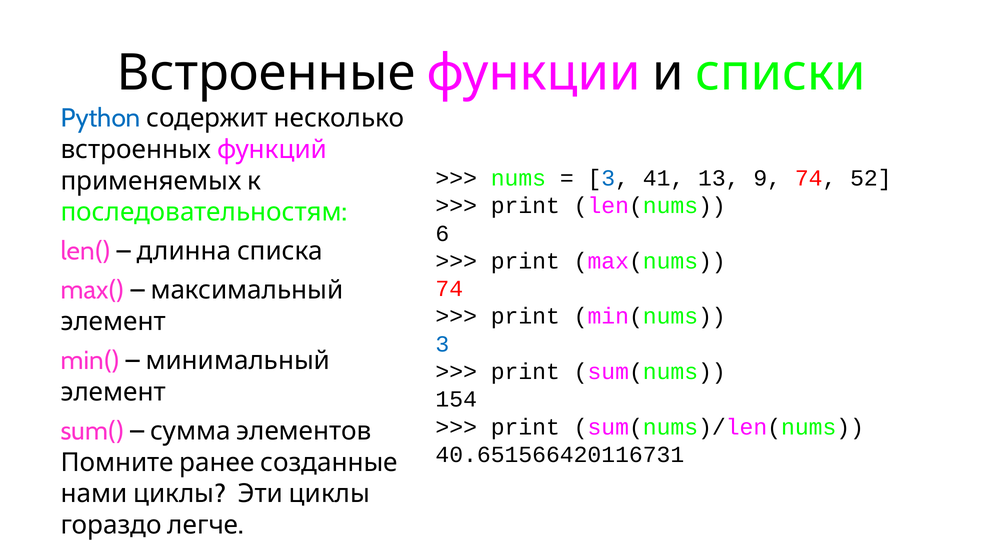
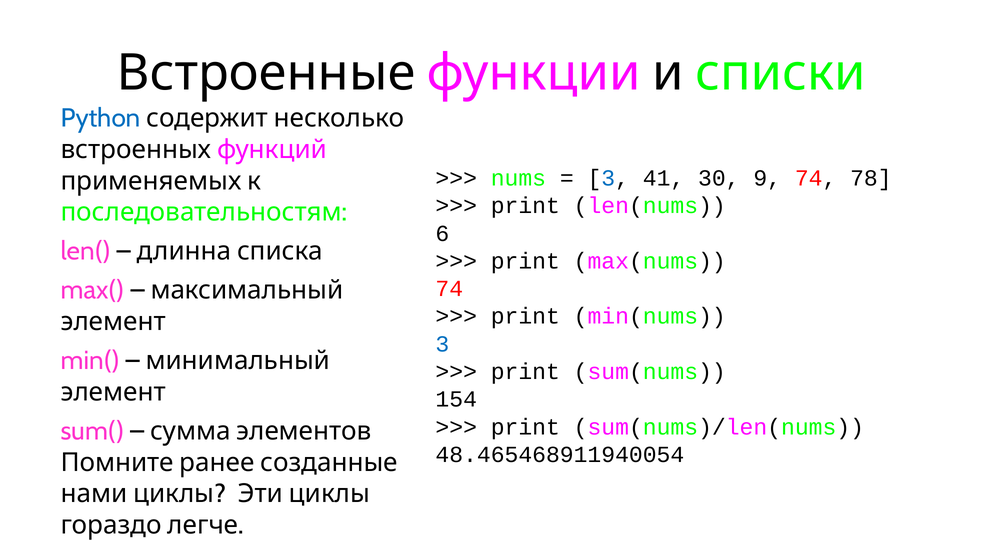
13: 13 -> 30
52: 52 -> 78
40.651566420116731: 40.651566420116731 -> 48.465468911940054
